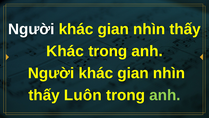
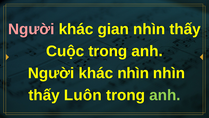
Người at (31, 29) colour: white -> pink
Khác at (65, 51): Khác -> Cuộc
gian at (133, 73): gian -> nhìn
